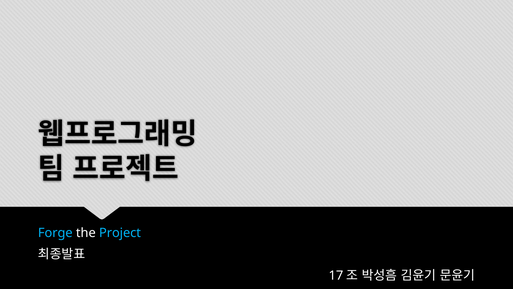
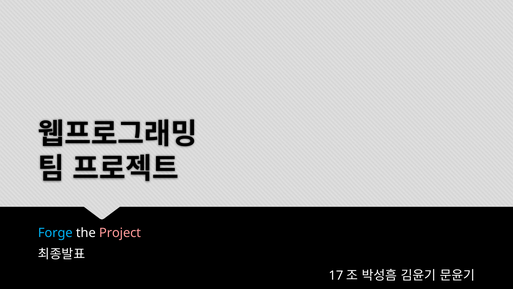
Project colour: light blue -> pink
